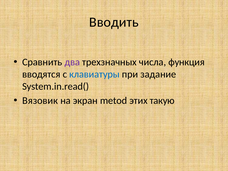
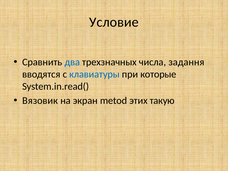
Вводить: Вводить -> Условие
два colour: purple -> blue
функция: функция -> задання
задание: задание -> которые
